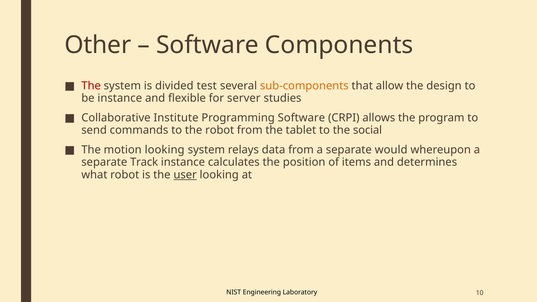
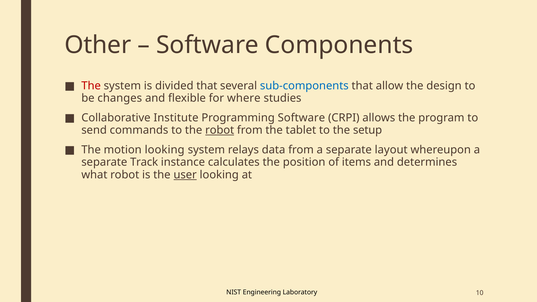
divided test: test -> that
sub-components colour: orange -> blue
be instance: instance -> changes
server: server -> where
robot at (220, 130) underline: none -> present
social: social -> setup
would: would -> layout
